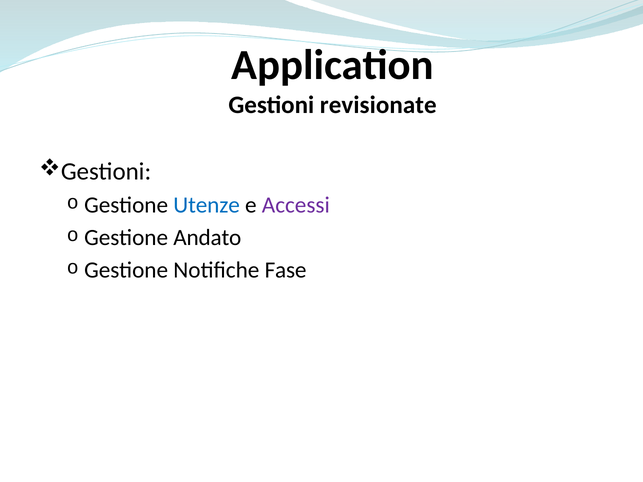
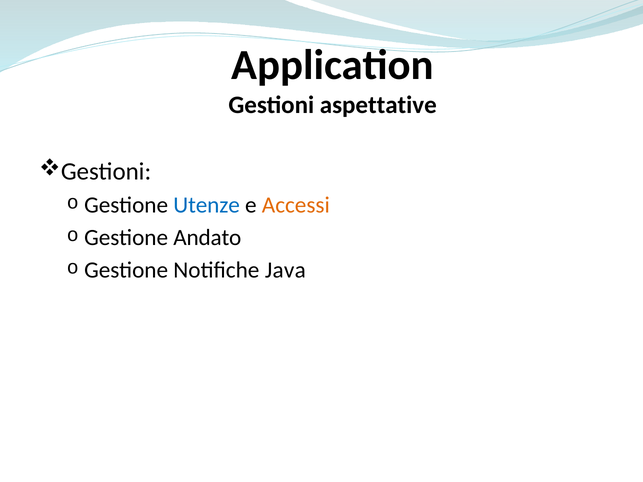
revisionate: revisionate -> aspettative
Accessi colour: purple -> orange
Fase: Fase -> Java
